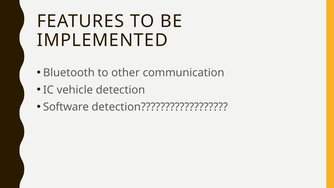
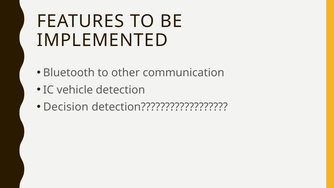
Software: Software -> Decision
